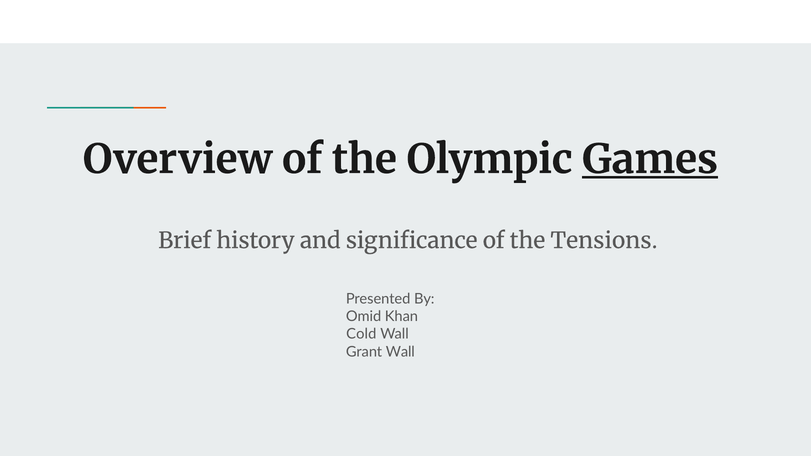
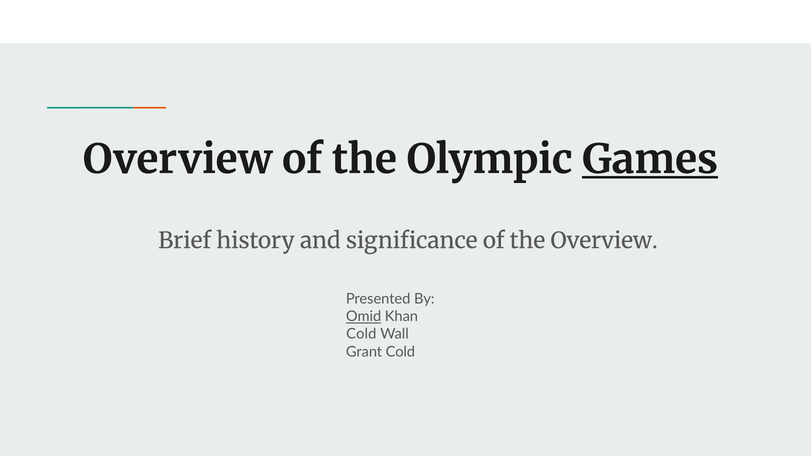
the Tensions: Tensions -> Overview
Omid underline: none -> present
Grant Wall: Wall -> Cold
